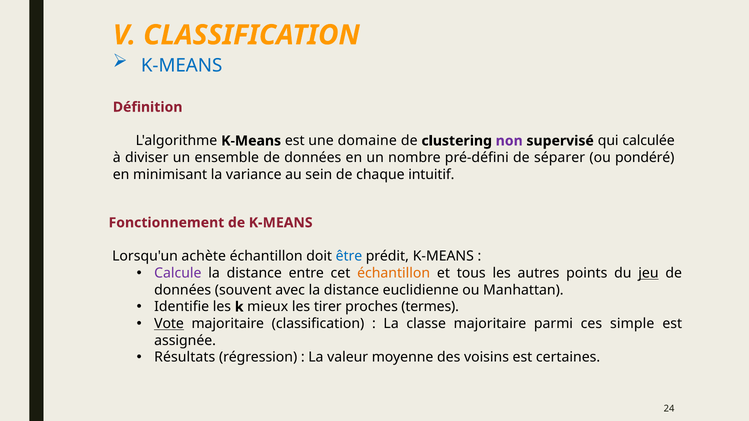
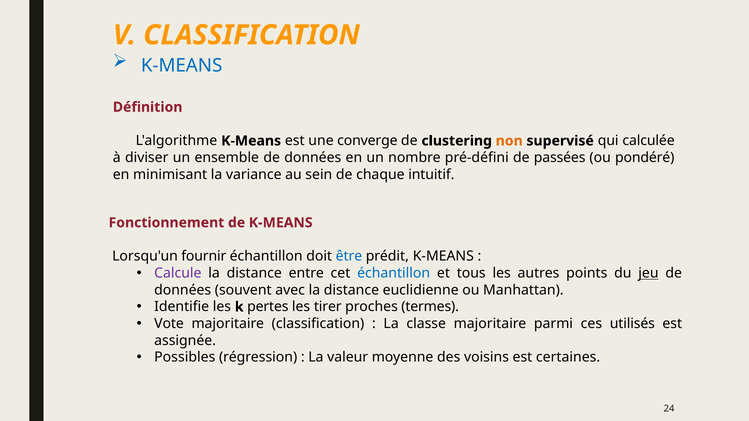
domaine: domaine -> converge
non colour: purple -> orange
séparer: séparer -> passées
achète: achète -> fournir
échantillon at (394, 273) colour: orange -> blue
mieux: mieux -> pertes
Vote underline: present -> none
simple: simple -> utilisés
Résultats: Résultats -> Possibles
